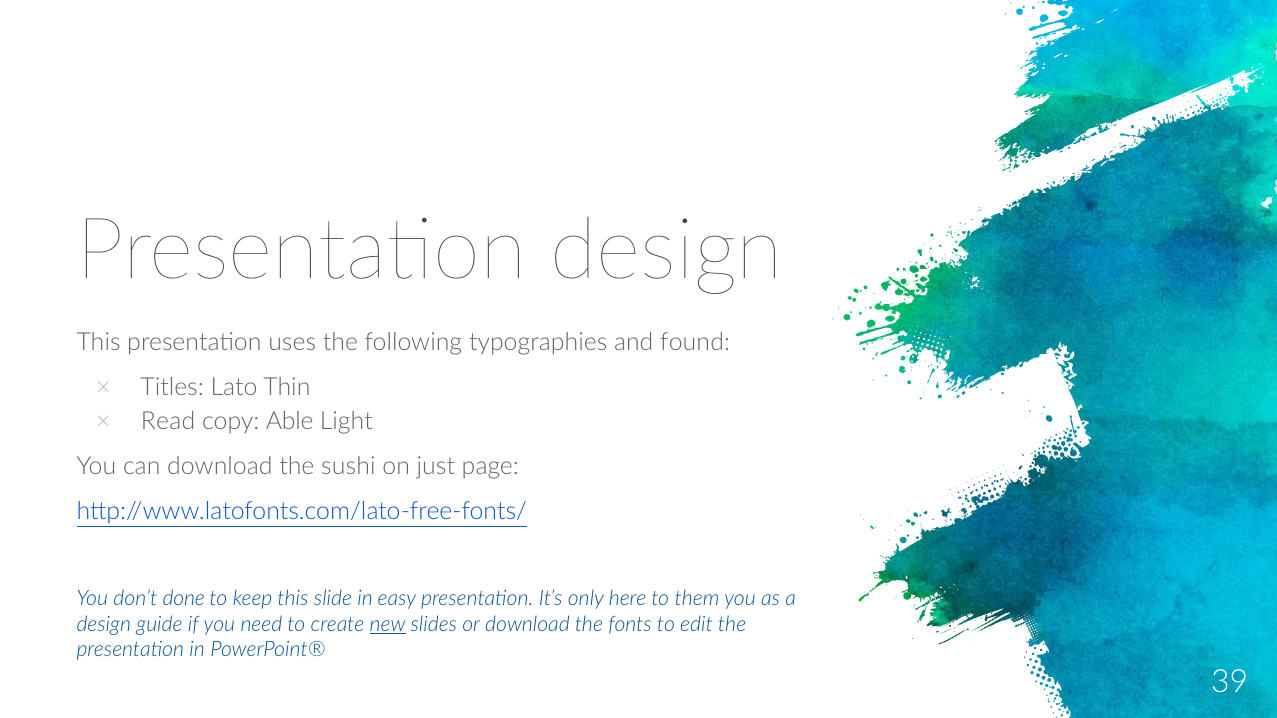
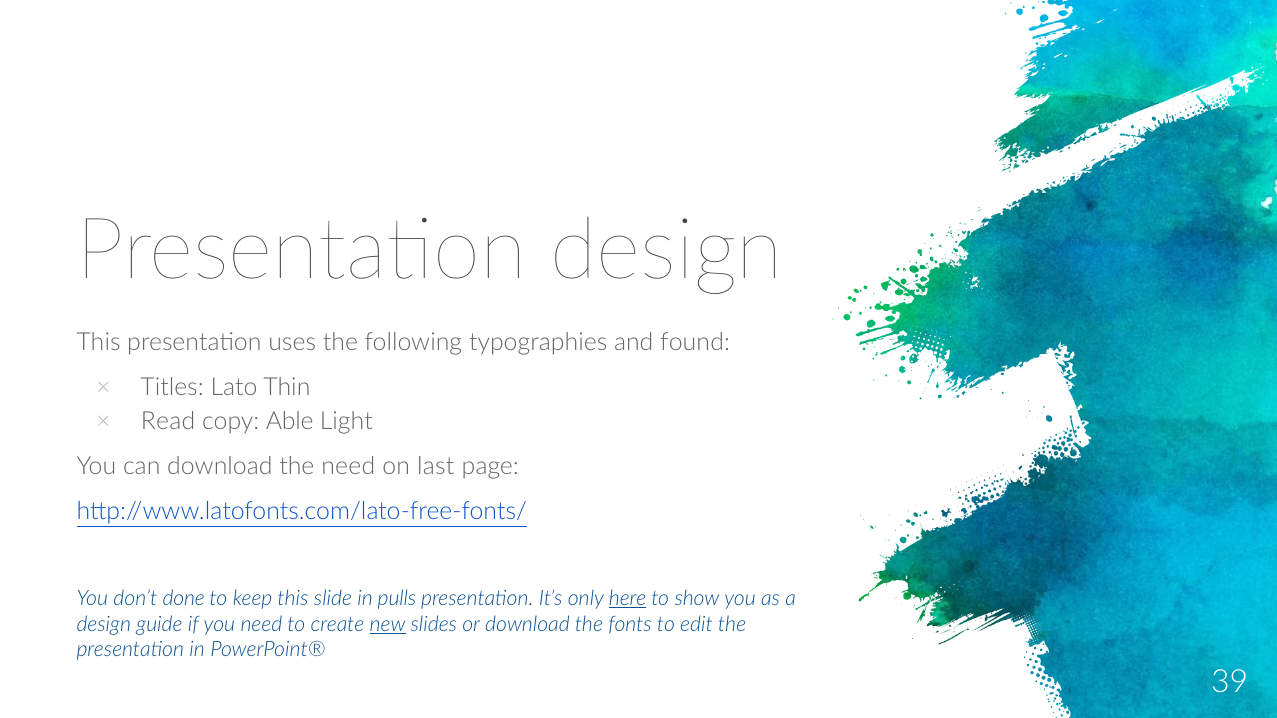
the sushi: sushi -> need
just: just -> last
easy: easy -> pulls
here underline: none -> present
them: them -> show
